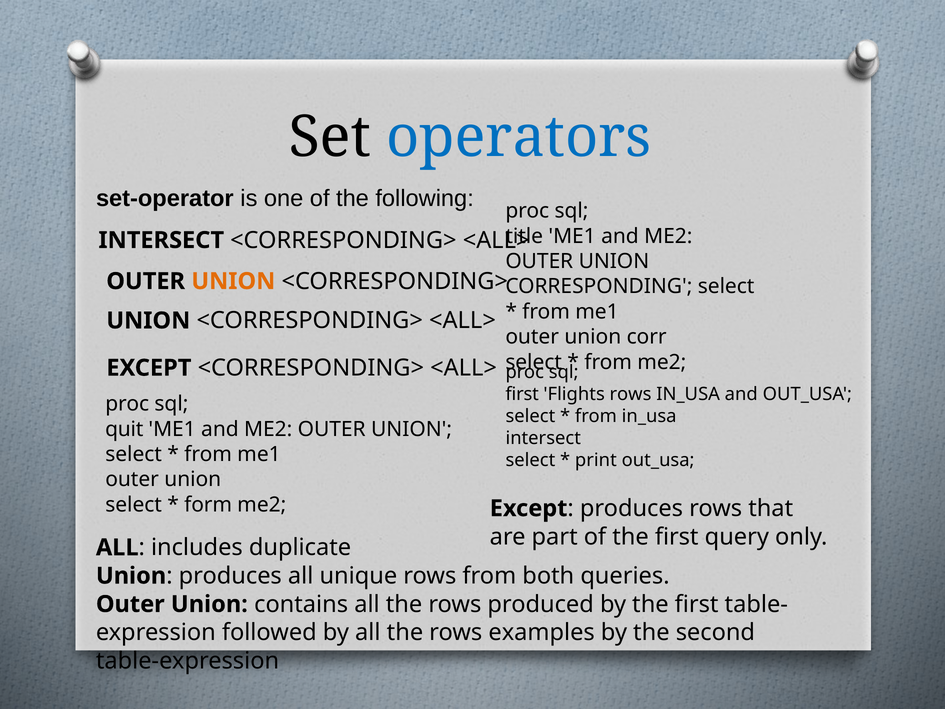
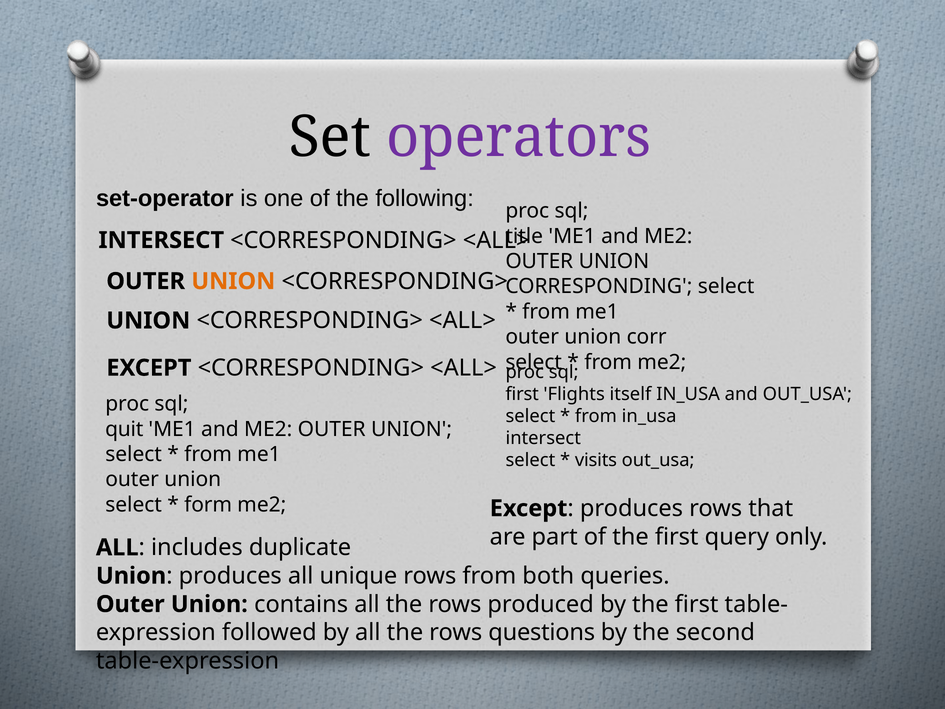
operators colour: blue -> purple
Flights rows: rows -> itself
print: print -> visits
examples: examples -> questions
